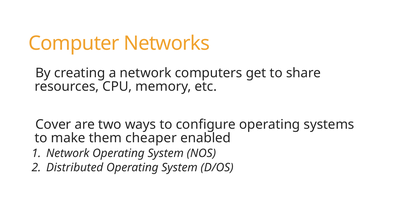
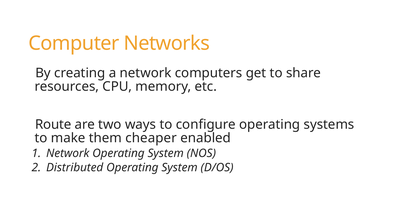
Cover: Cover -> Route
